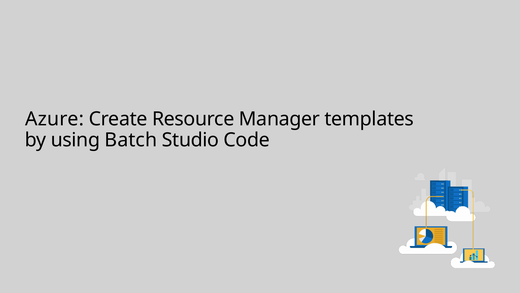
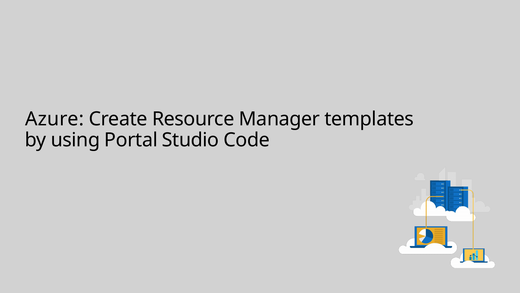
Batch: Batch -> Portal
